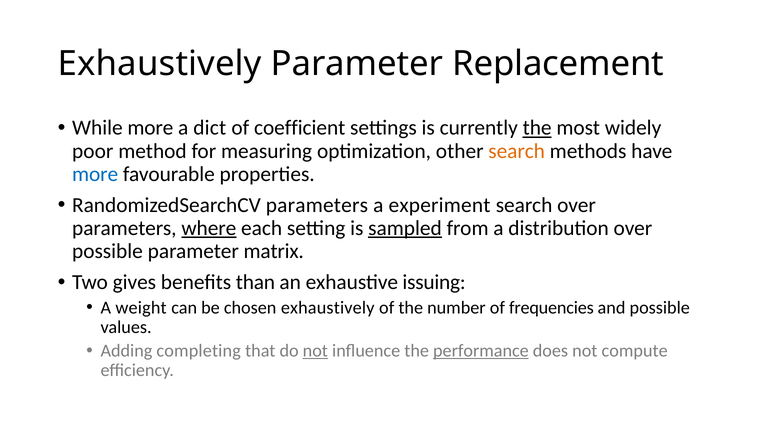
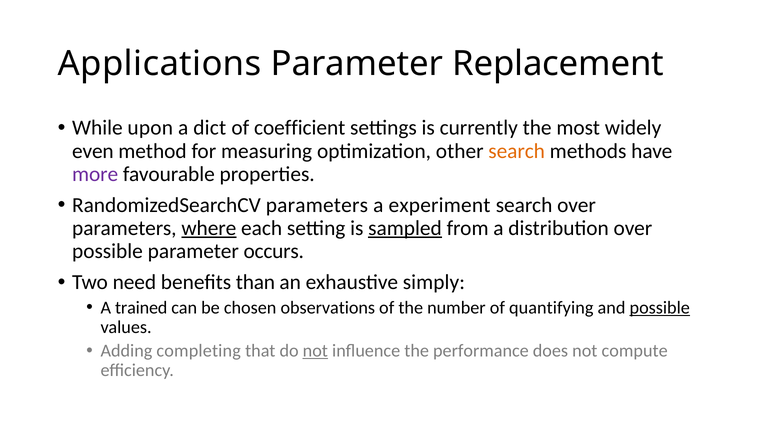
Exhaustively at (160, 64): Exhaustively -> Applications
While more: more -> upon
the at (537, 128) underline: present -> none
poor: poor -> even
more at (95, 174) colour: blue -> purple
matrix: matrix -> occurs
gives: gives -> need
issuing: issuing -> simply
weight: weight -> trained
chosen exhaustively: exhaustively -> observations
frequencies: frequencies -> quantifying
possible at (660, 308) underline: none -> present
performance underline: present -> none
